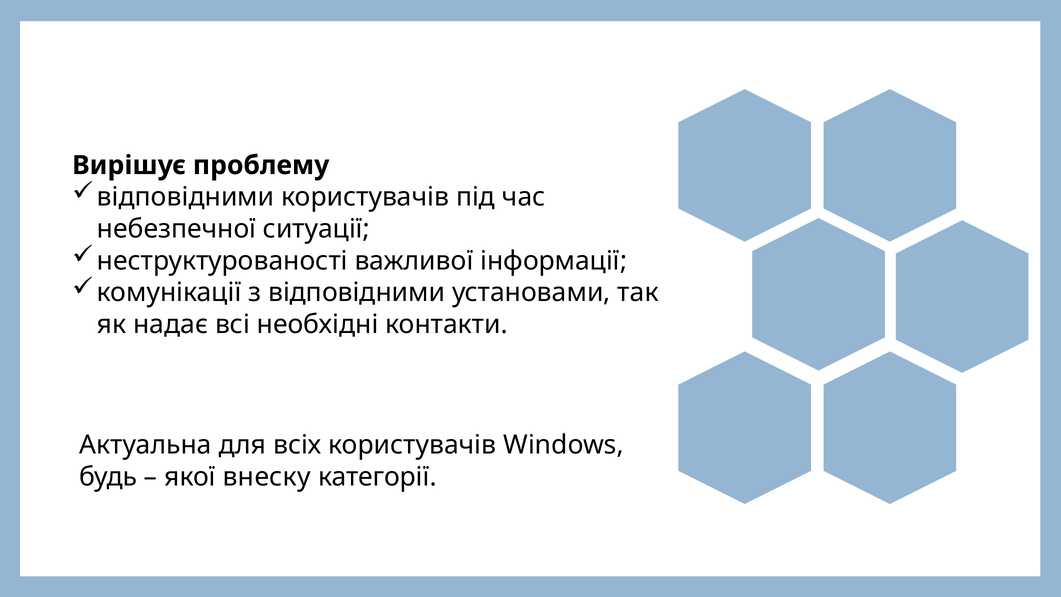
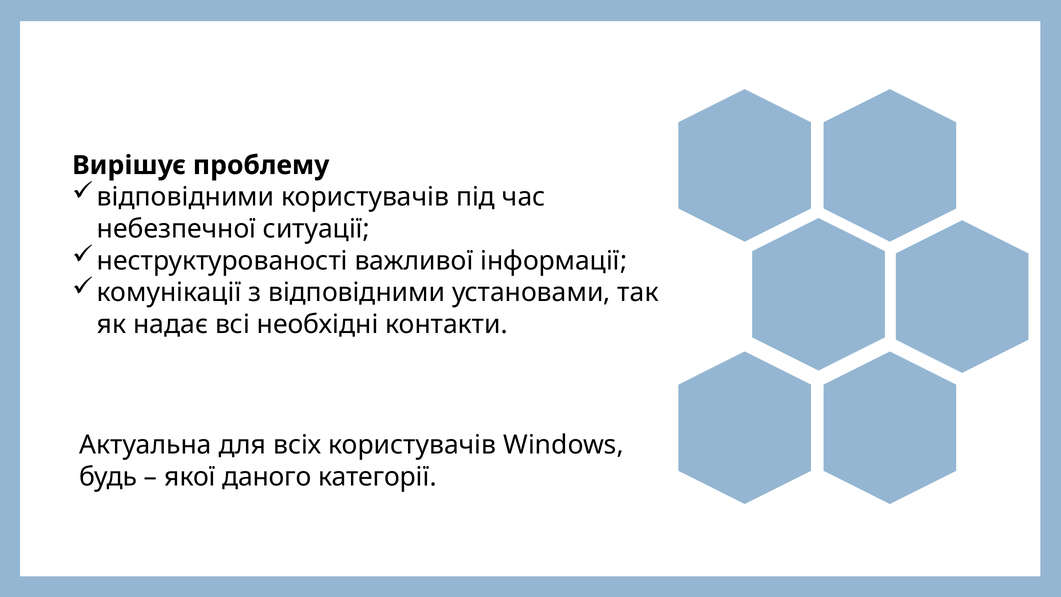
внеску: внеску -> даного
